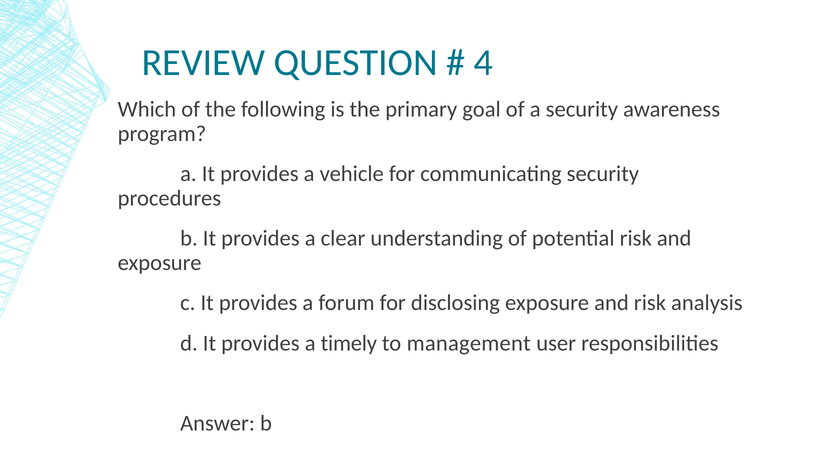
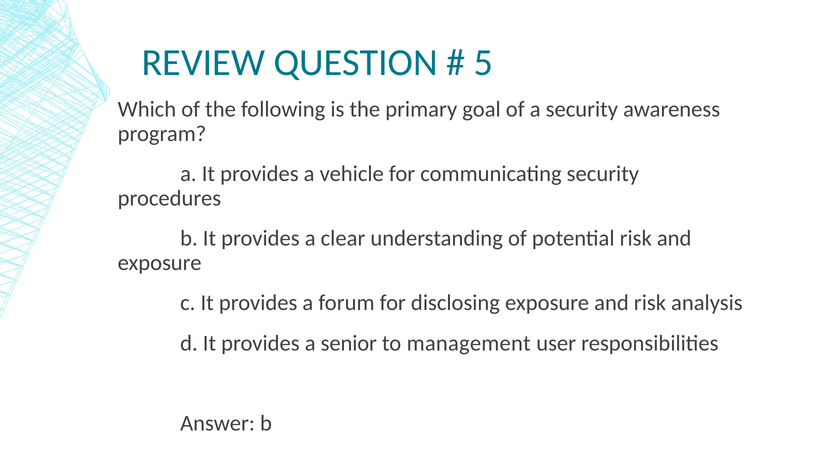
4: 4 -> 5
timely: timely -> senior
